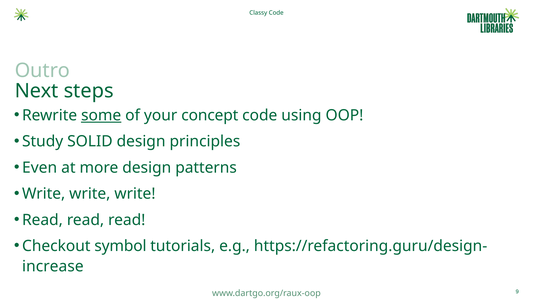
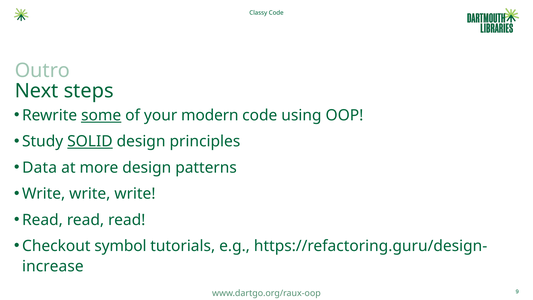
concept: concept -> modern
SOLID underline: none -> present
Even: Even -> Data
